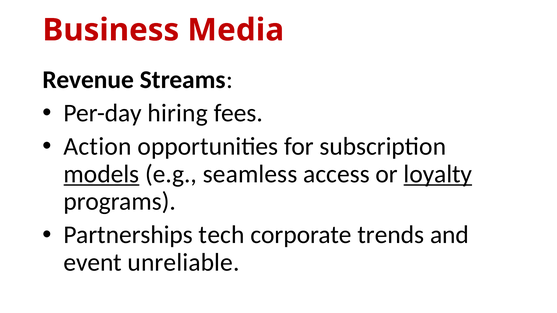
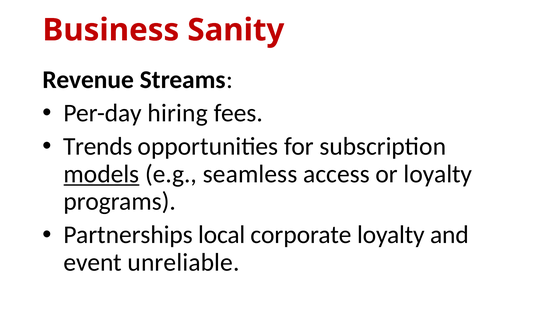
Media: Media -> Sanity
Action: Action -> Trends
loyalty at (438, 174) underline: present -> none
tech: tech -> local
corporate trends: trends -> loyalty
